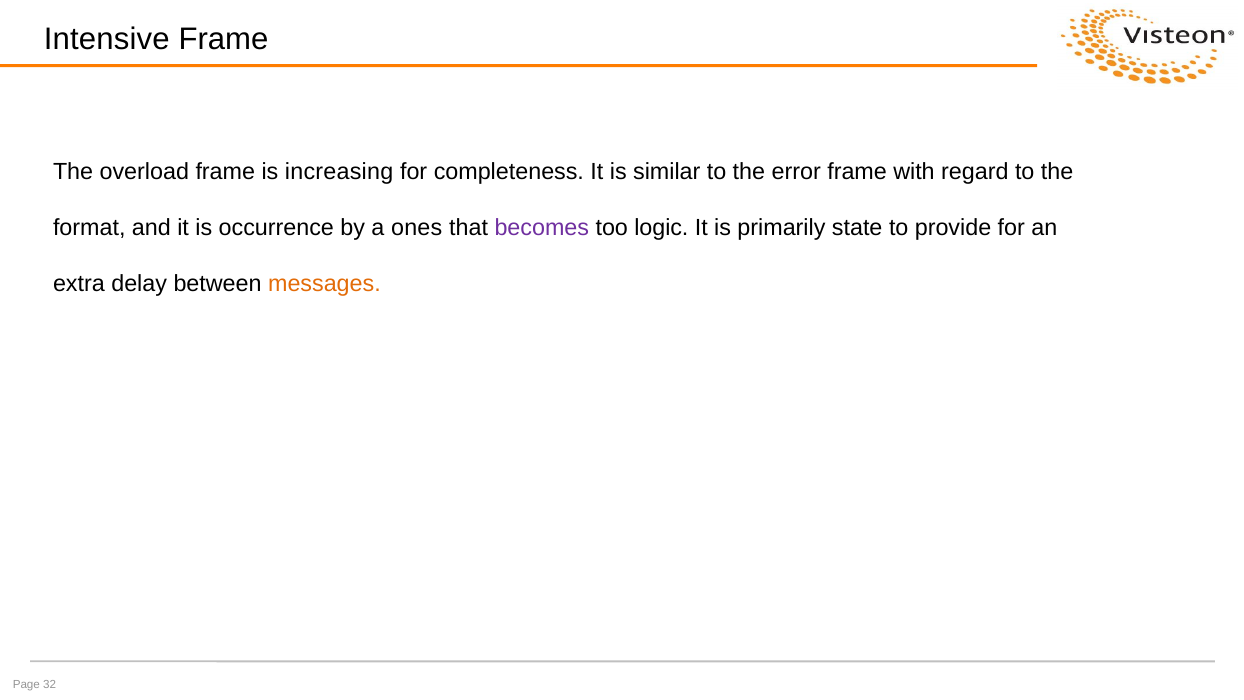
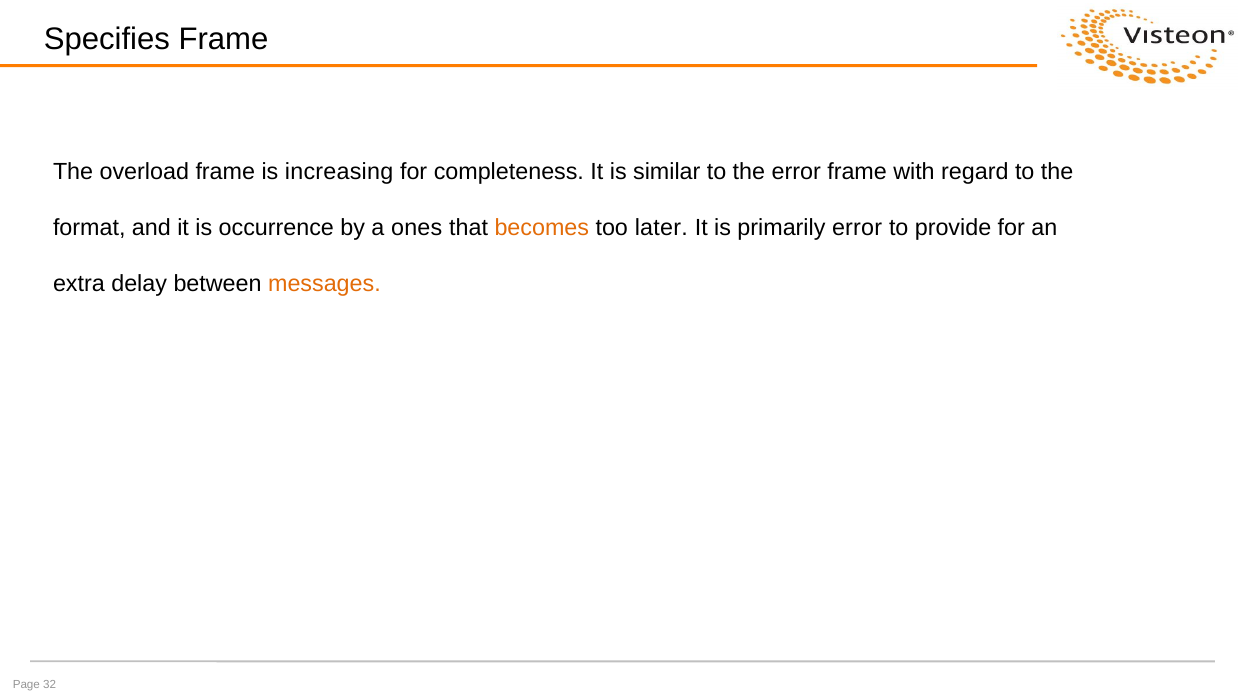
Intensive: Intensive -> Specifies
becomes colour: purple -> orange
logic: logic -> later
primarily state: state -> error
